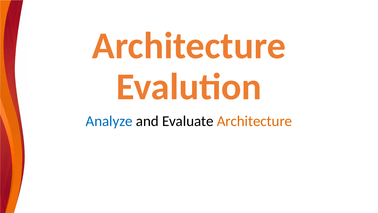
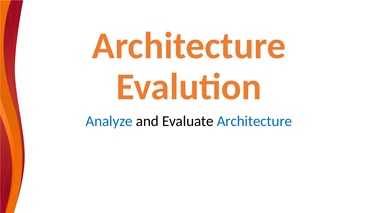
Architecture at (254, 121) colour: orange -> blue
